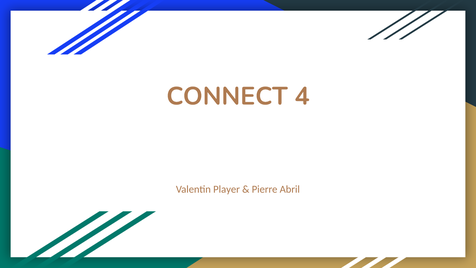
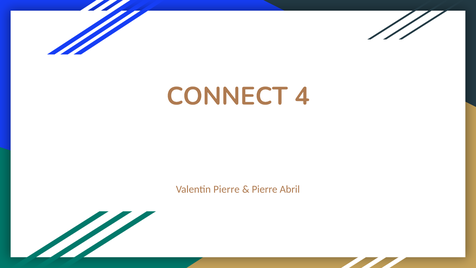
Valentin Player: Player -> Pierre
